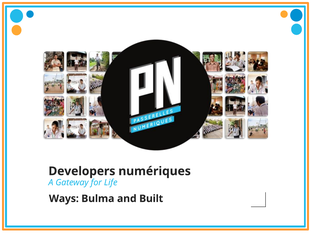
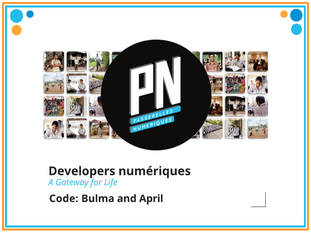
Ways: Ways -> Code
Built: Built -> April
